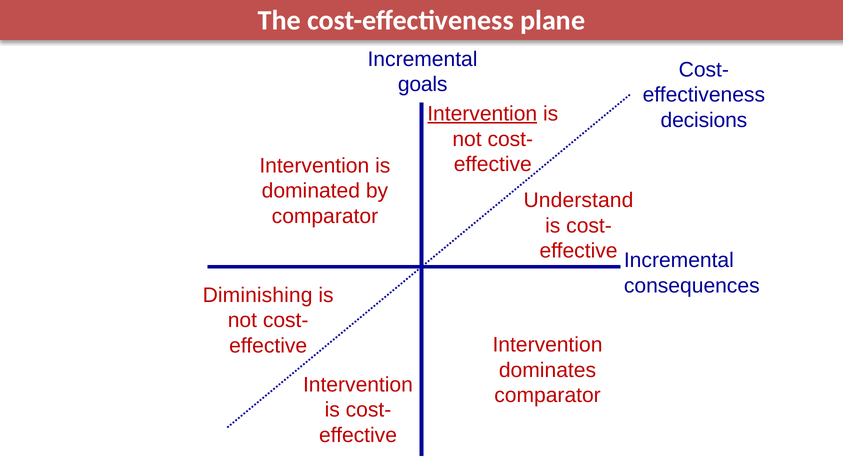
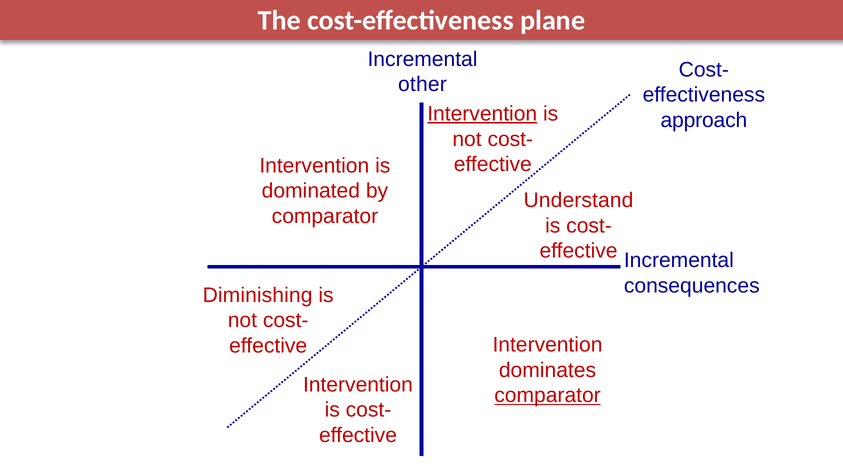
goals: goals -> other
decisions: decisions -> approach
comparator at (548, 396) underline: none -> present
